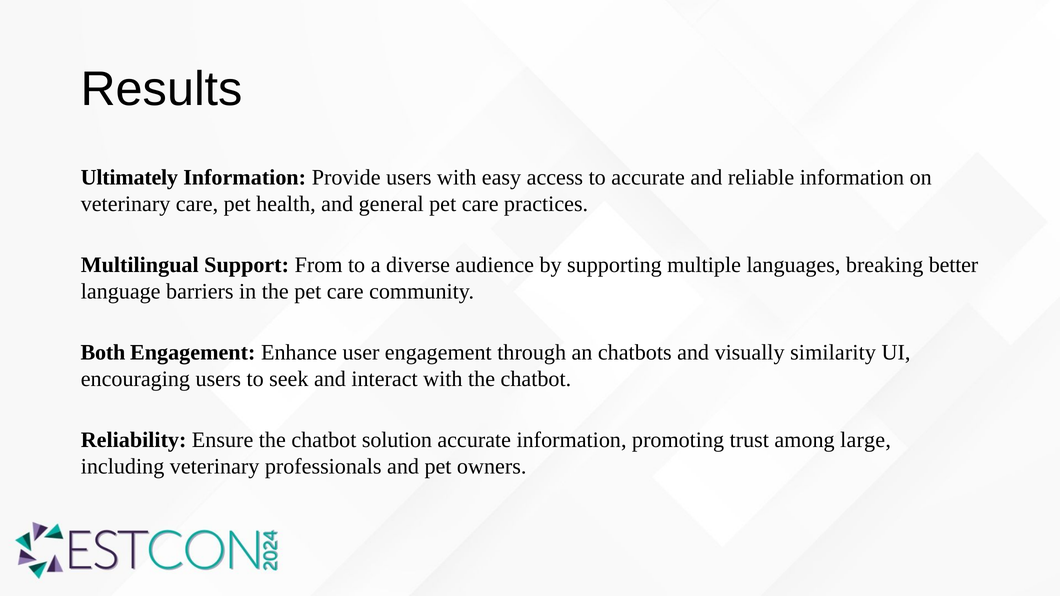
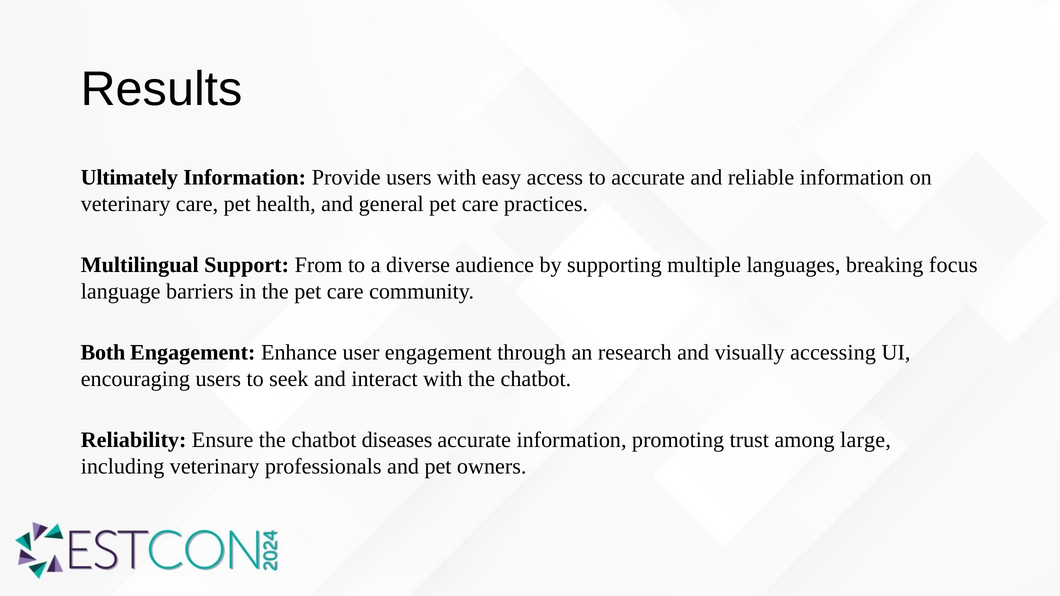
better: better -> focus
chatbots: chatbots -> research
similarity: similarity -> accessing
solution: solution -> diseases
